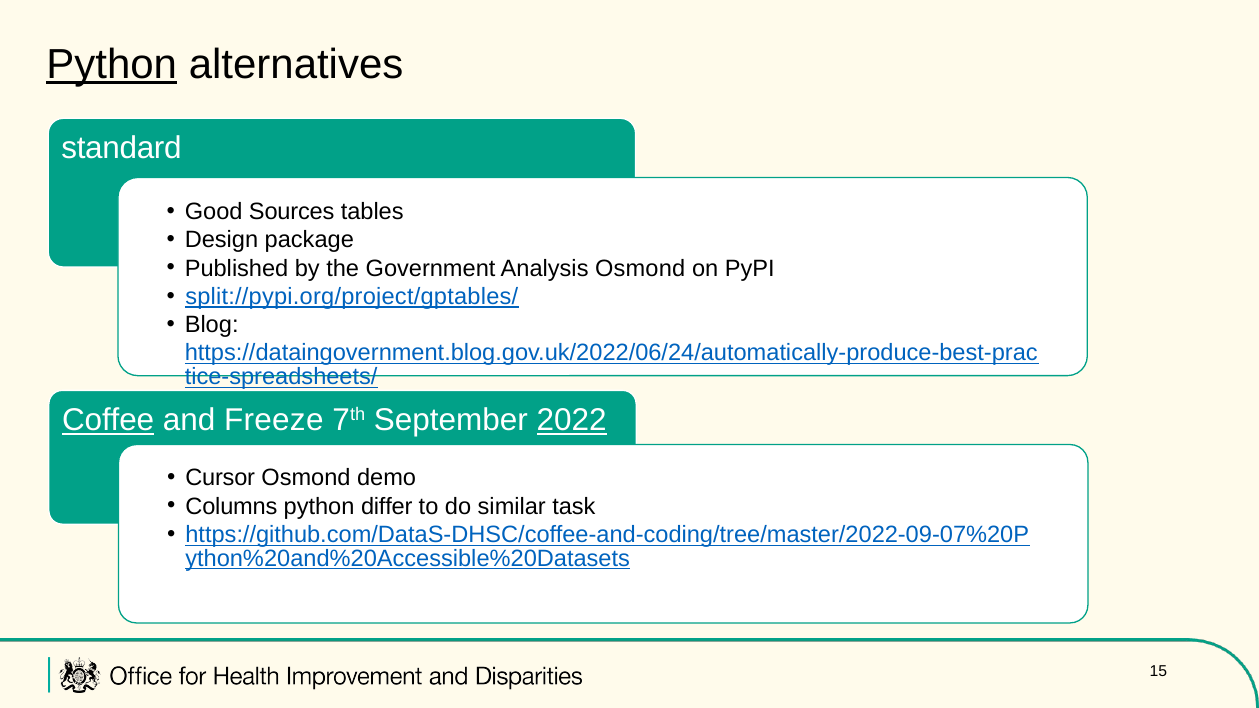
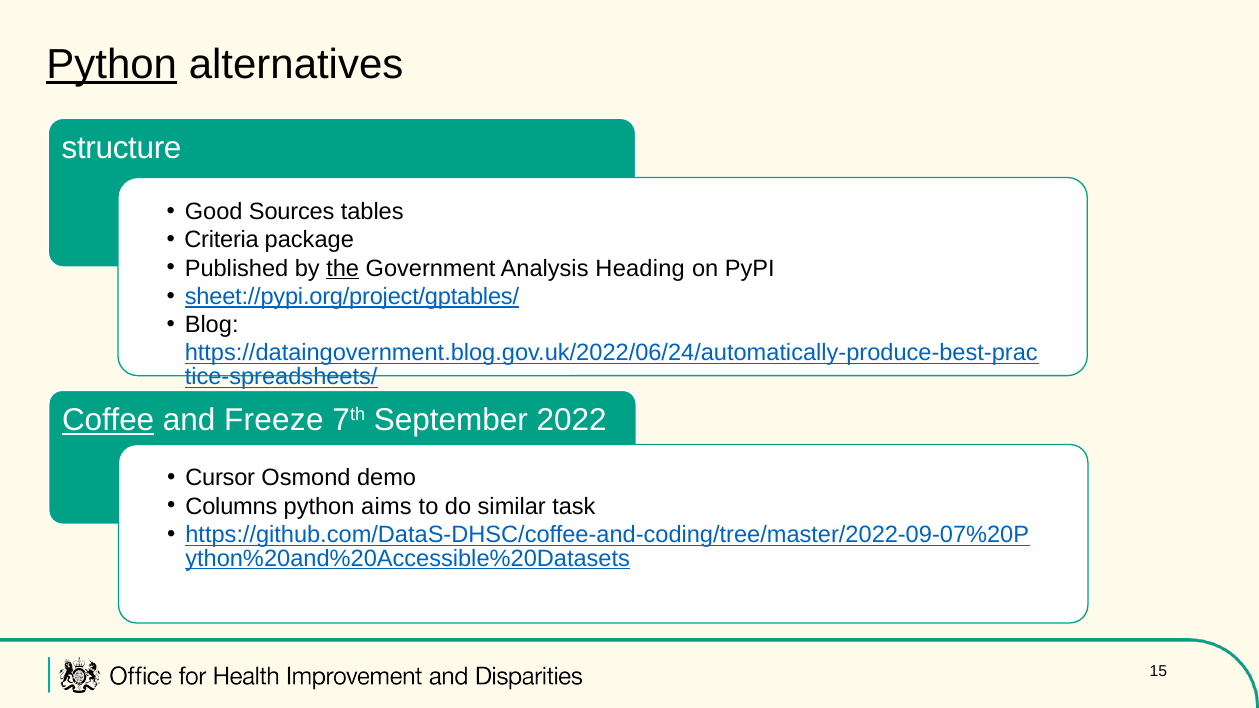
standard: standard -> structure
Design: Design -> Criteria
the underline: none -> present
Analysis Osmond: Osmond -> Heading
split://pypi.org/project/gptables/: split://pypi.org/project/gptables/ -> sheet://pypi.org/project/gptables/
2022 underline: present -> none
differ: differ -> aims
